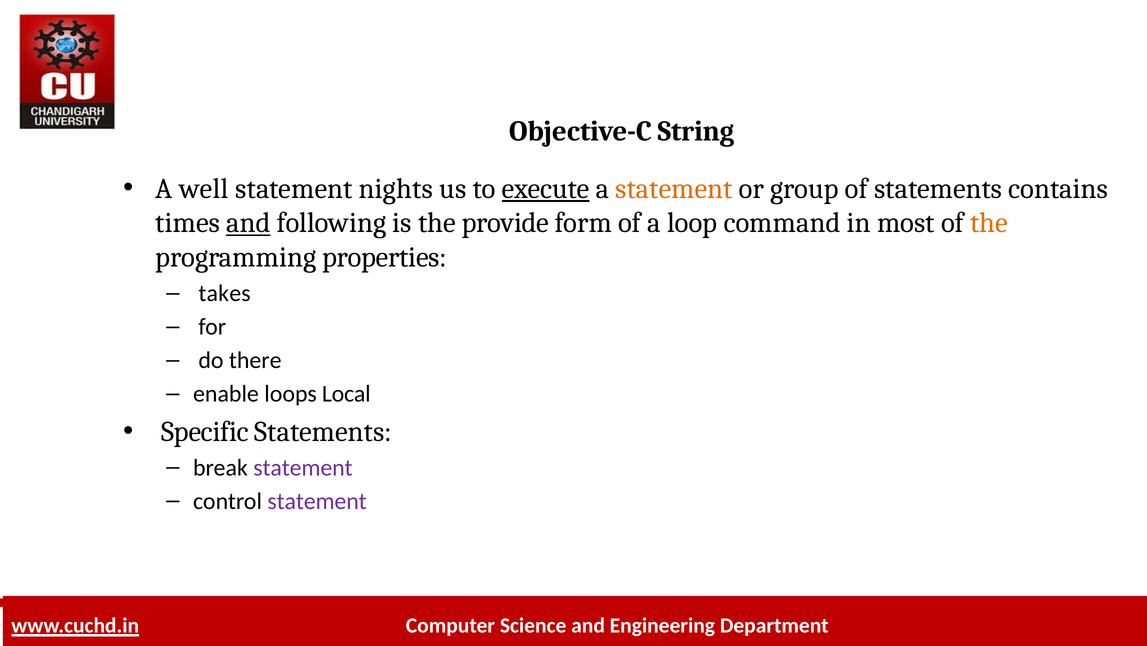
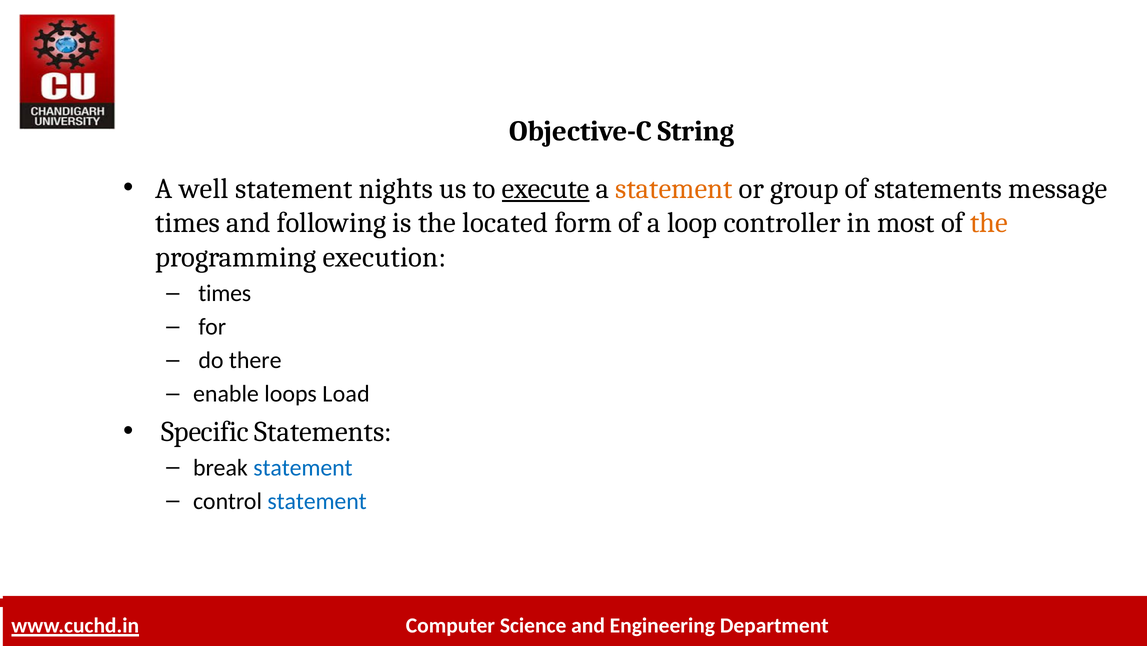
contains: contains -> message
and at (248, 223) underline: present -> none
provide: provide -> located
command: command -> controller
properties: properties -> execution
takes at (225, 293): takes -> times
Local: Local -> Load
statement at (303, 467) colour: purple -> blue
statement at (317, 501) colour: purple -> blue
